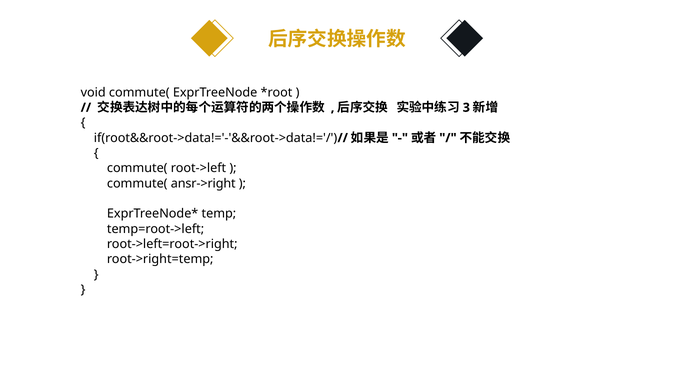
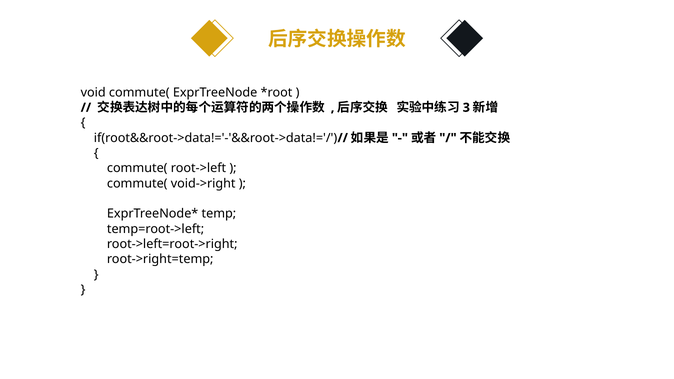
ansr->right: ansr->right -> void->right
